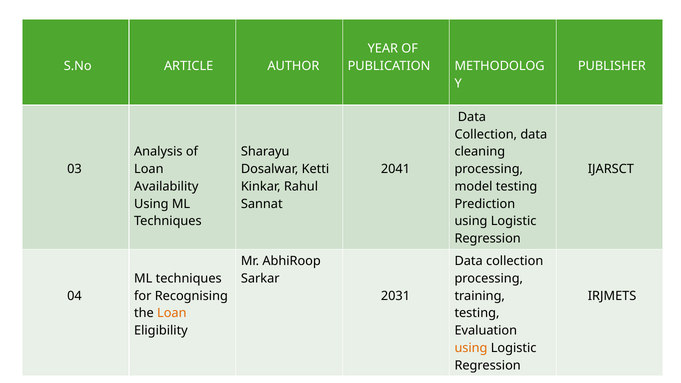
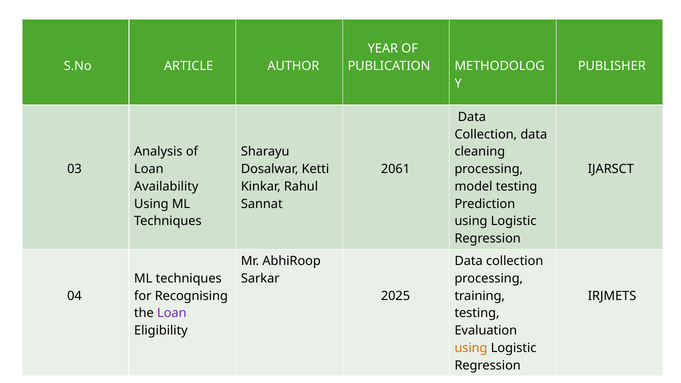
2041: 2041 -> 2061
2031: 2031 -> 2025
Loan at (172, 313) colour: orange -> purple
